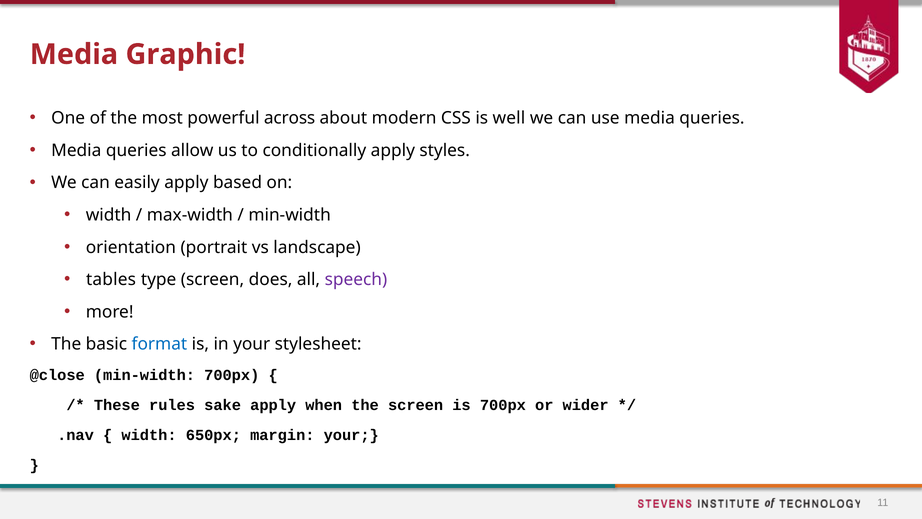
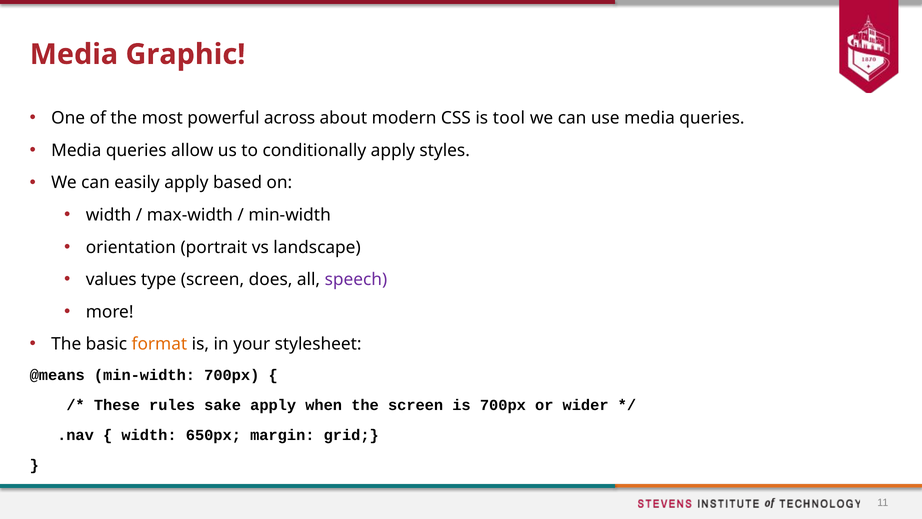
well: well -> tool
tables: tables -> values
format colour: blue -> orange
@close: @close -> @means
margin your: your -> grid
